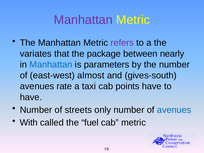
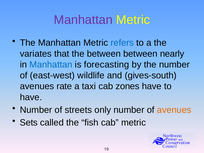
refers colour: purple -> blue
the package: package -> between
parameters: parameters -> forecasting
almost: almost -> wildlife
points: points -> zones
avenues at (174, 110) colour: blue -> orange
With: With -> Sets
fuel: fuel -> fish
